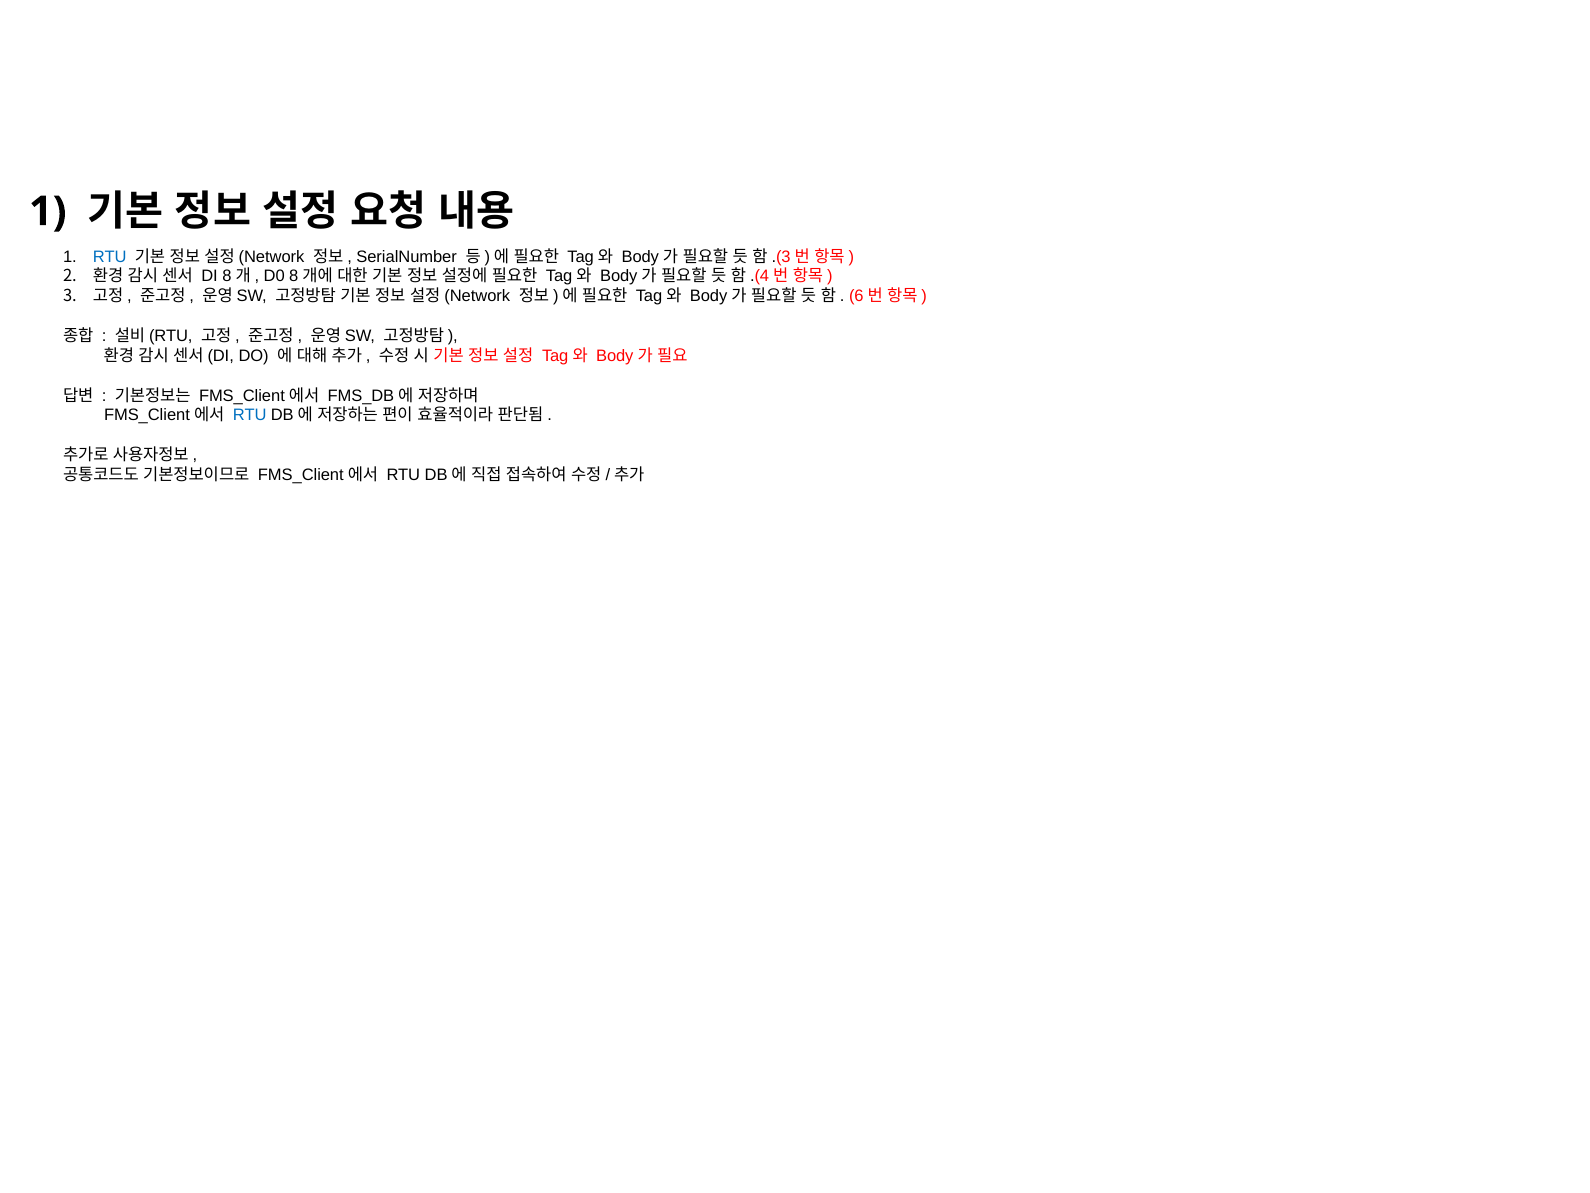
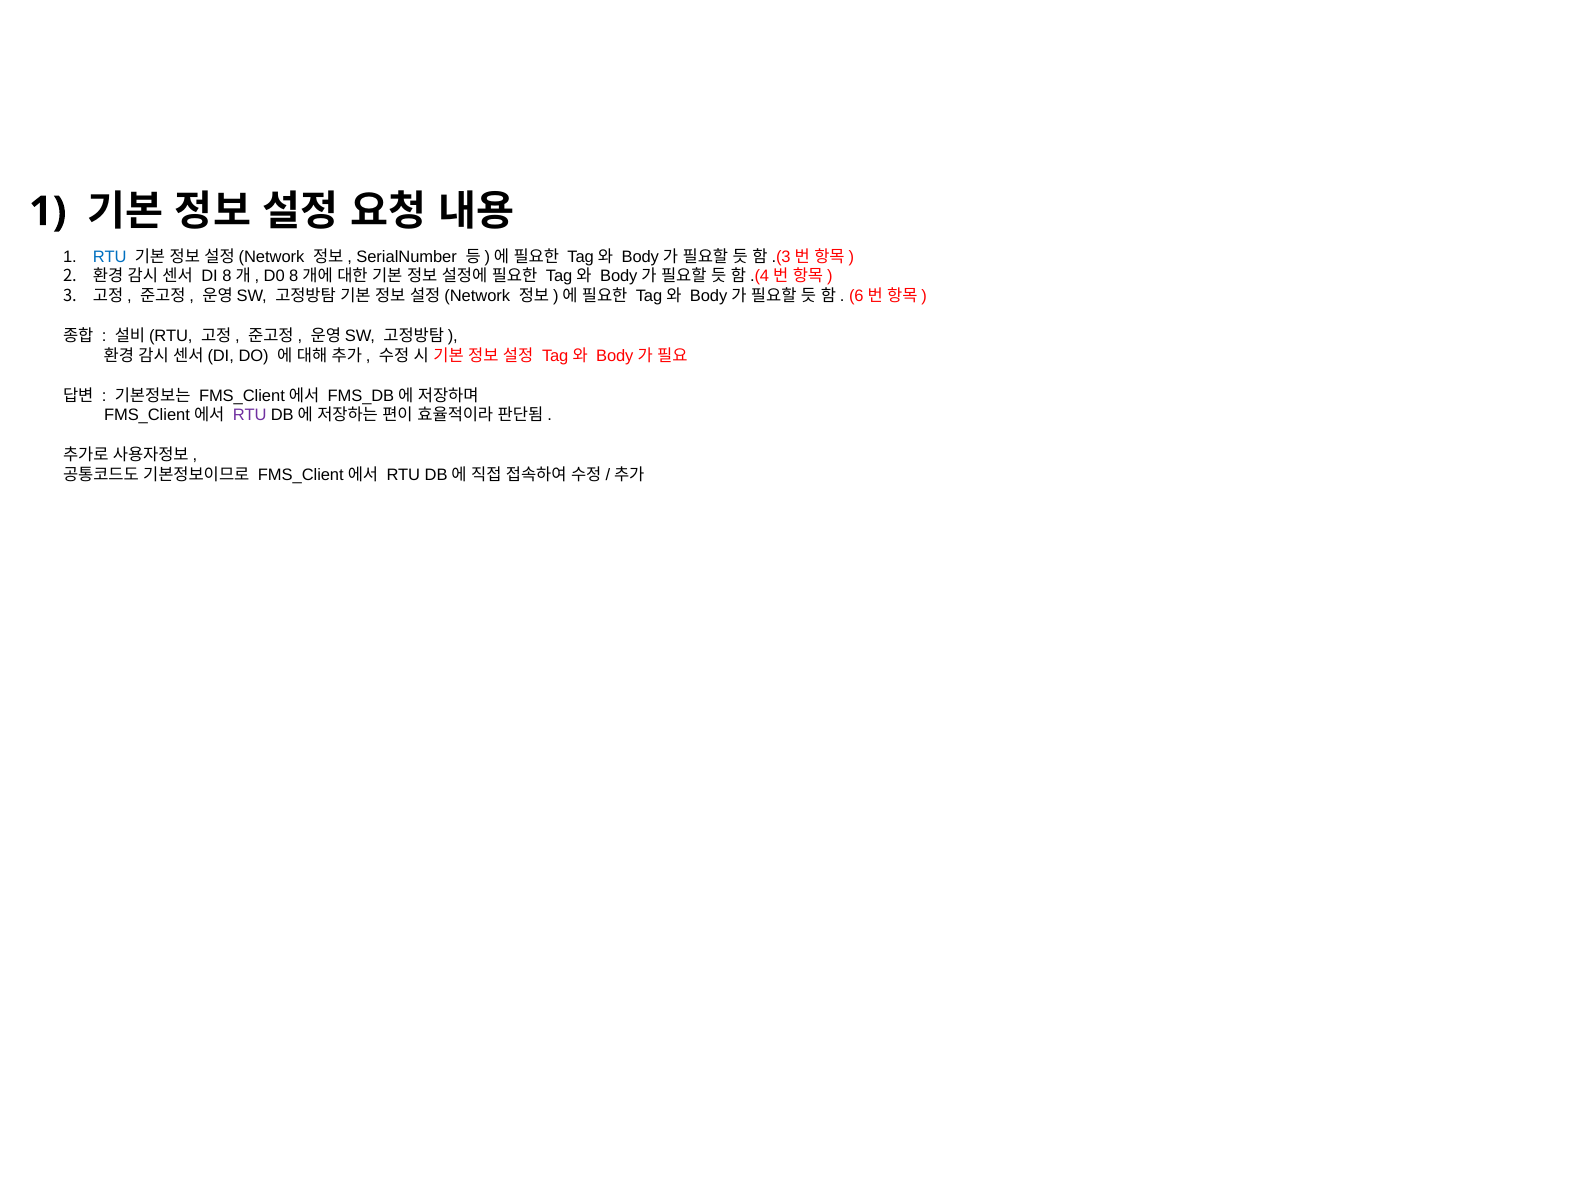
RTU at (250, 415) colour: blue -> purple
